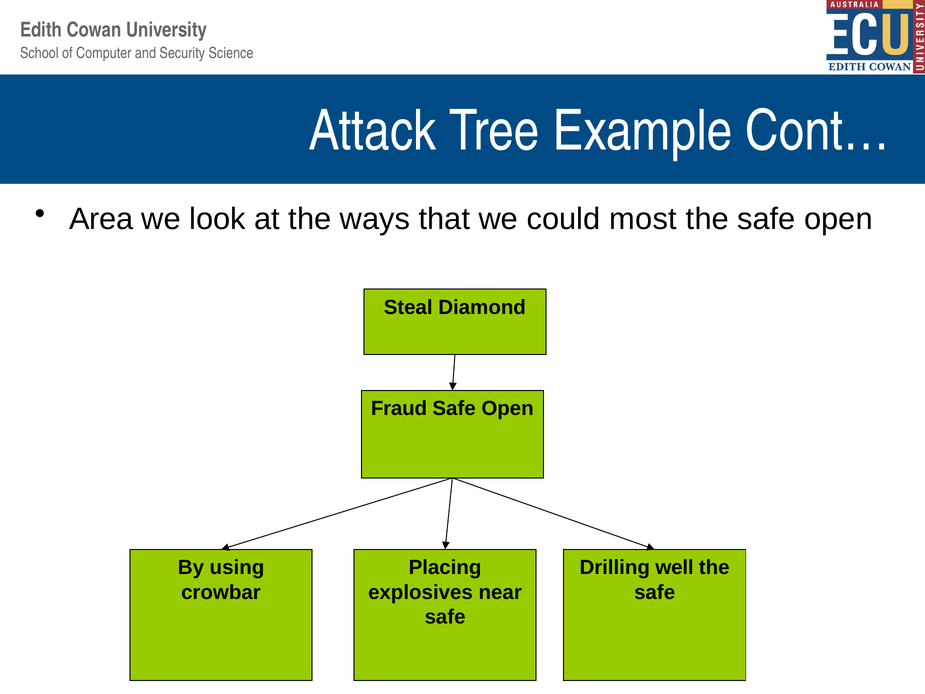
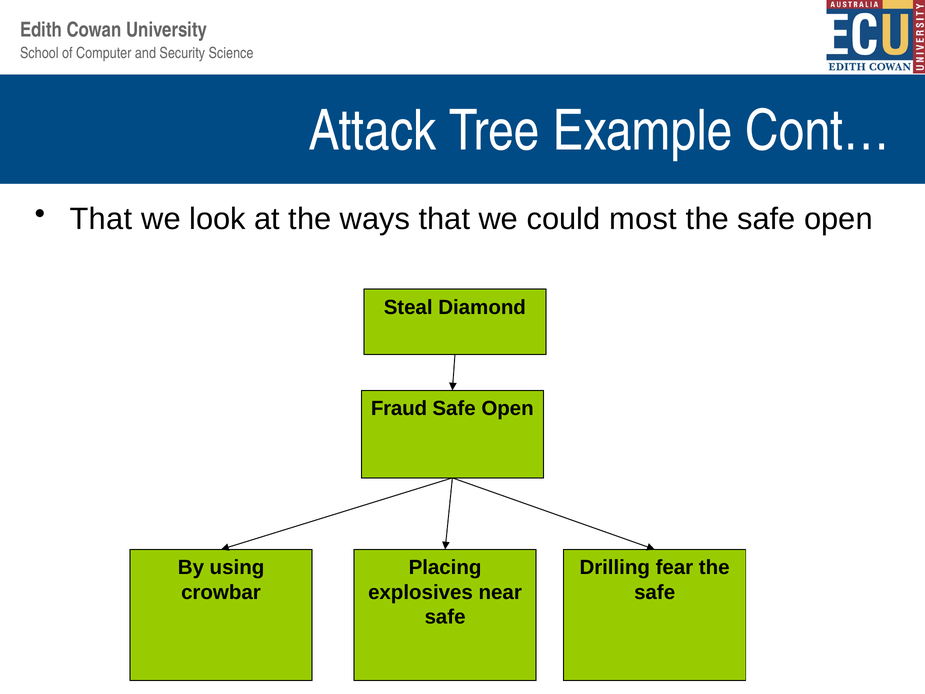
Area at (101, 219): Area -> That
well: well -> fear
